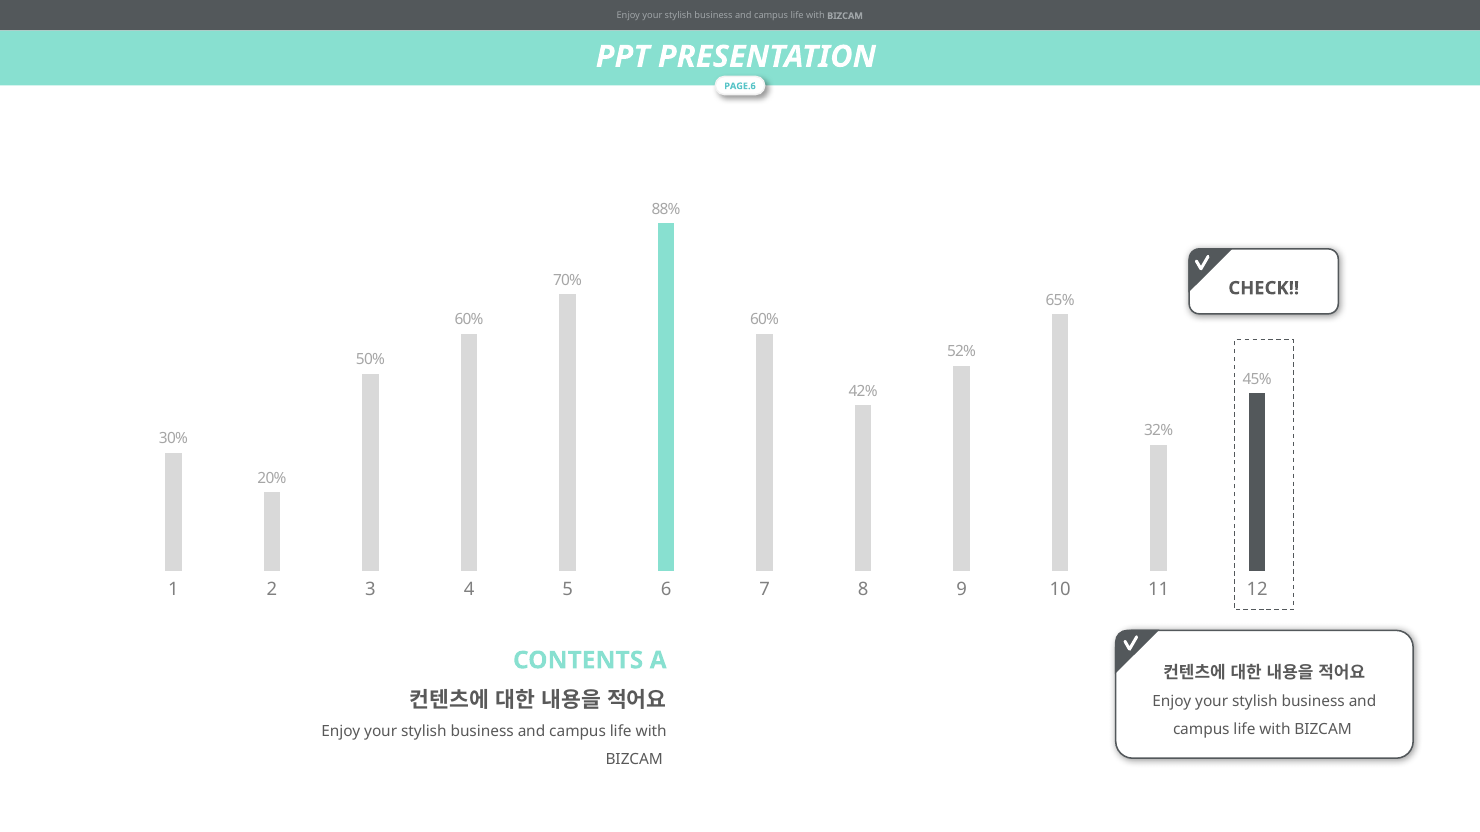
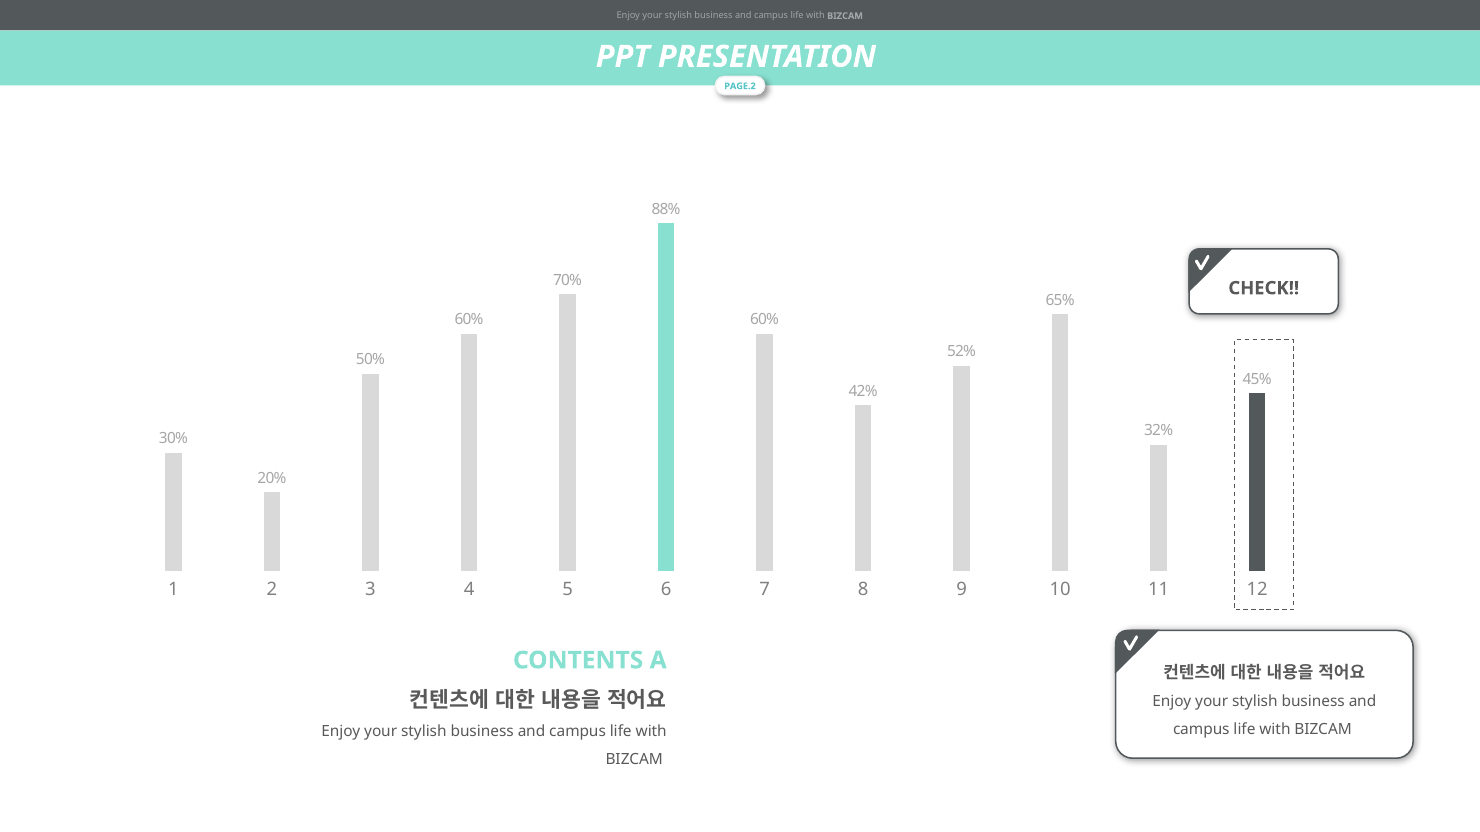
PAGE.6: PAGE.6 -> PAGE.2
